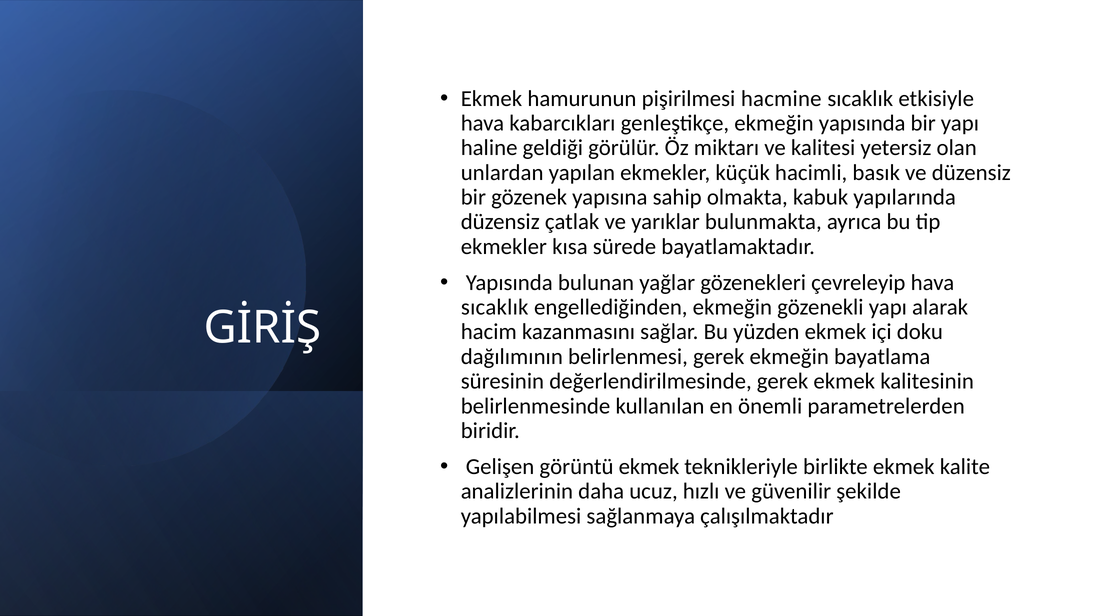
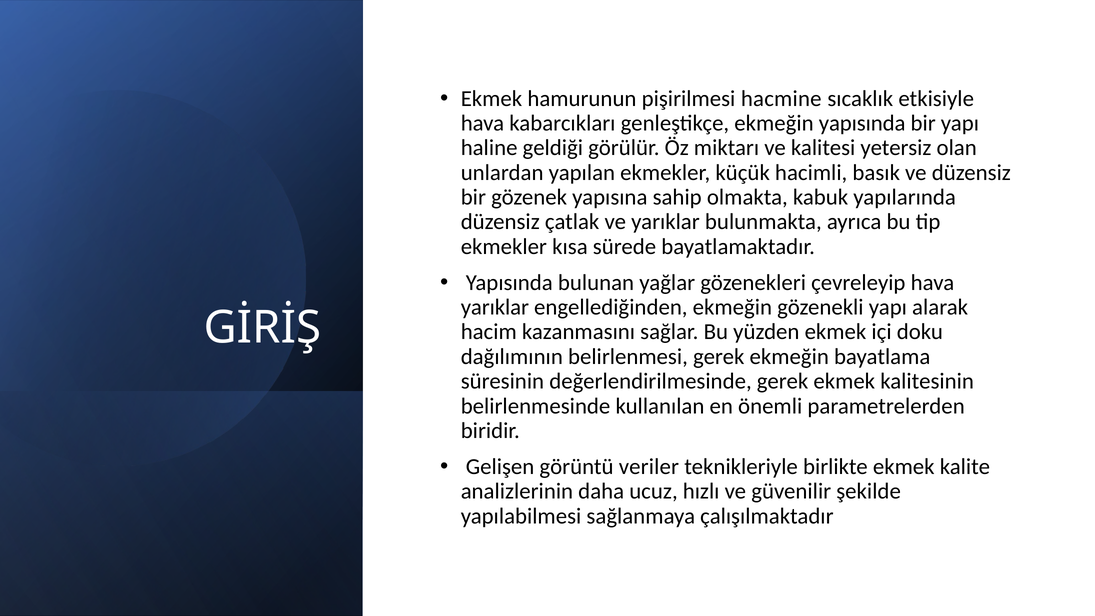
sıcaklık at (495, 307): sıcaklık -> yarıklar
görüntü ekmek: ekmek -> veriler
